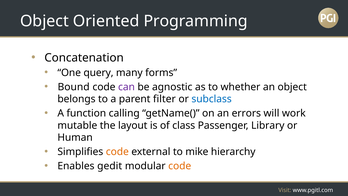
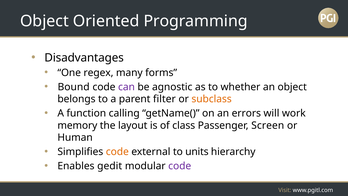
Concatenation: Concatenation -> Disadvantages
query: query -> regex
subclass colour: blue -> orange
mutable: mutable -> memory
Library: Library -> Screen
mike: mike -> units
code at (180, 166) colour: orange -> purple
